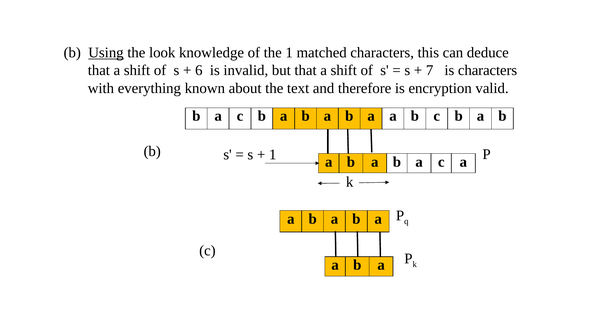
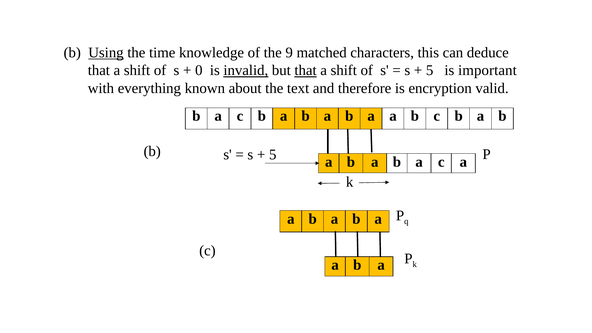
look: look -> time
the 1: 1 -> 9
6: 6 -> 0
invalid underline: none -> present
that at (306, 70) underline: none -> present
7 at (430, 70): 7 -> 5
is characters: characters -> important
1 at (273, 155): 1 -> 5
